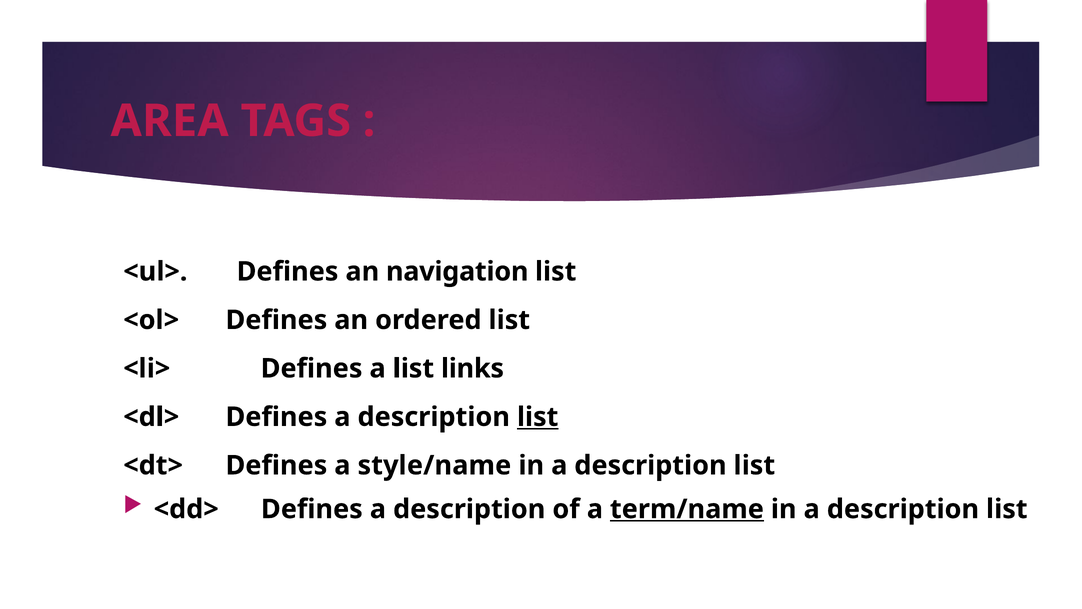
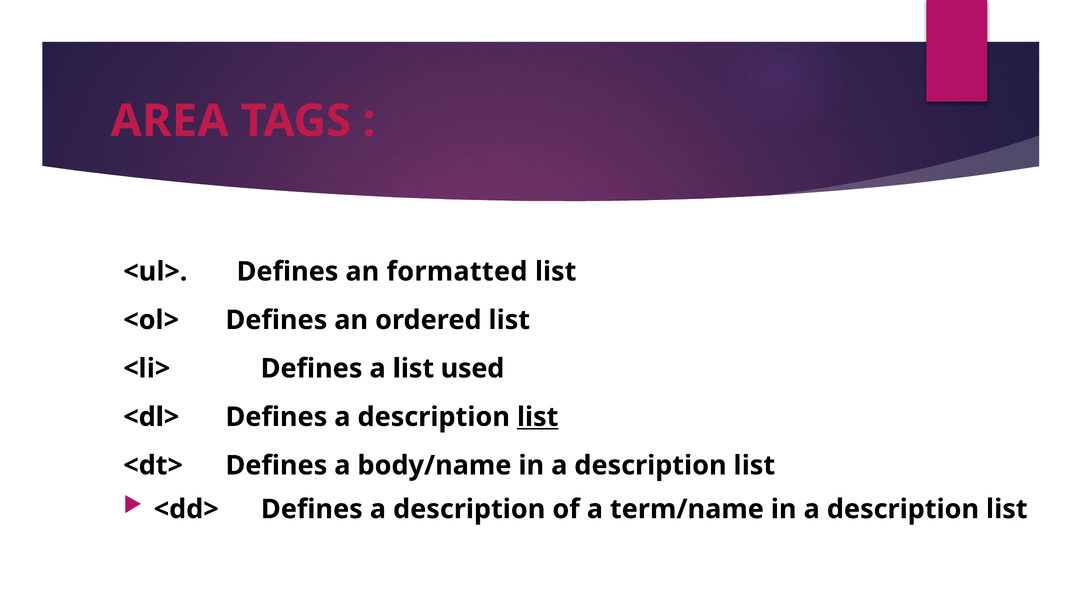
navigation: navigation -> formatted
links: links -> used
style/name: style/name -> body/name
term/name underline: present -> none
